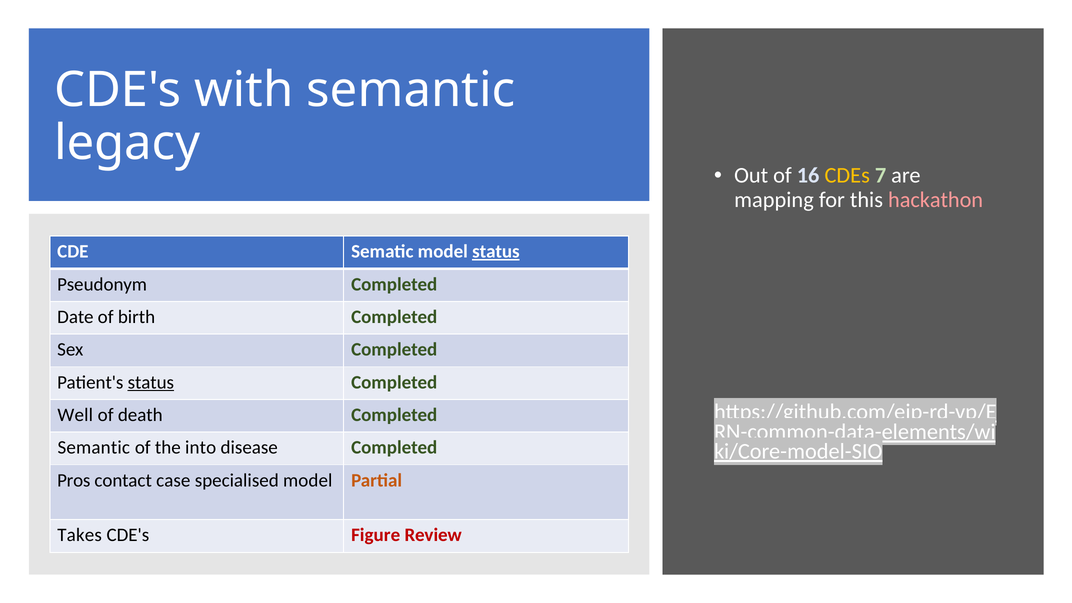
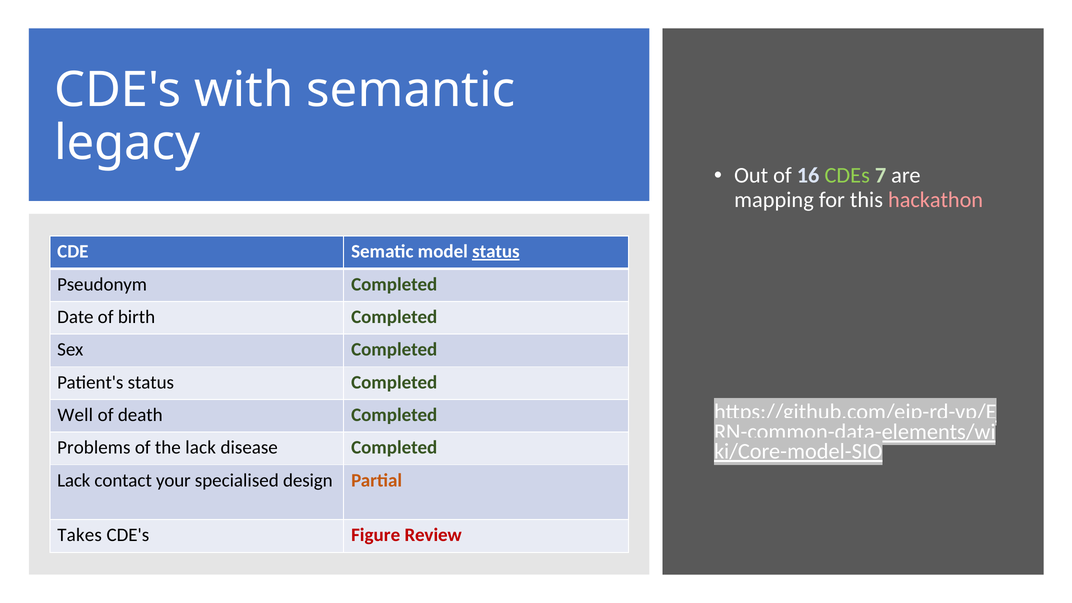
CDEs colour: yellow -> light green
status at (151, 382) underline: present -> none
Semantic at (94, 448): Semantic -> Problems
the into: into -> lack
Pros at (74, 480): Pros -> Lack
case: case -> your
specialised model: model -> design
